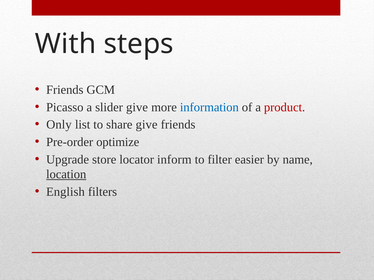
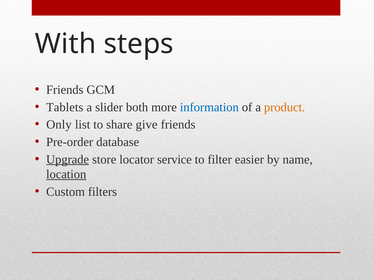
Picasso: Picasso -> Tablets
slider give: give -> both
product colour: red -> orange
optimize: optimize -> database
Upgrade underline: none -> present
inform: inform -> service
English: English -> Custom
